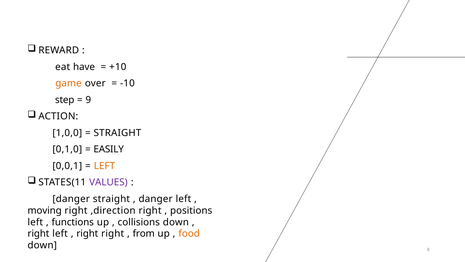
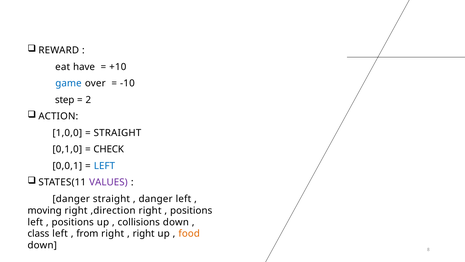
game colour: orange -> blue
9: 9 -> 2
EASILY: EASILY -> CHECK
LEFT at (104, 166) colour: orange -> blue
functions at (73, 222): functions -> positions
right at (38, 233): right -> class
right at (87, 233): right -> from
from at (144, 233): from -> right
